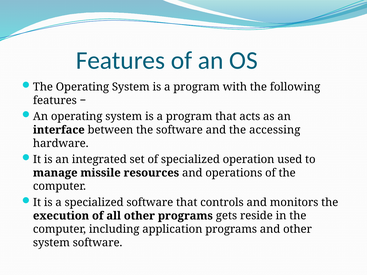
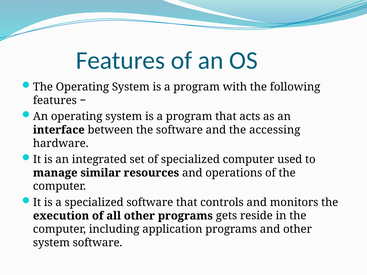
specialized operation: operation -> computer
missile: missile -> similar
